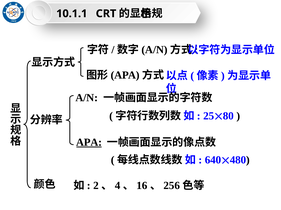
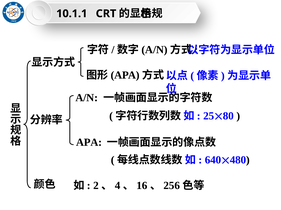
APA at (89, 143) underline: present -> none
